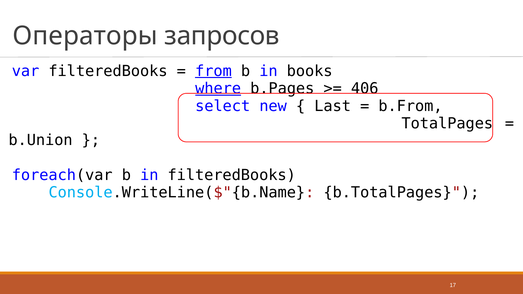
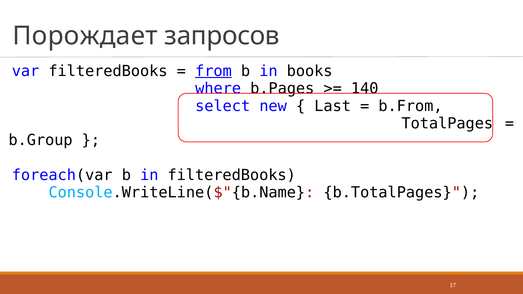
Операторы: Операторы -> Порождает
where underline: present -> none
406: 406 -> 140
b.Union: b.Union -> b.Group
